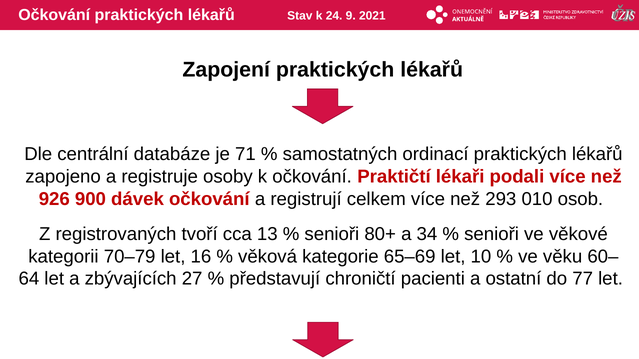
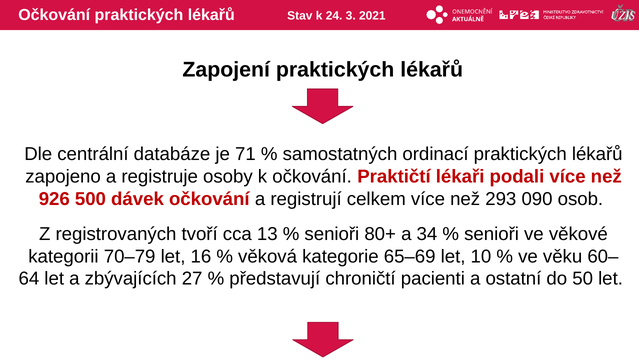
9: 9 -> 3
900: 900 -> 500
010: 010 -> 090
77: 77 -> 50
